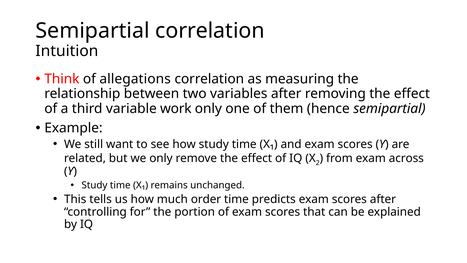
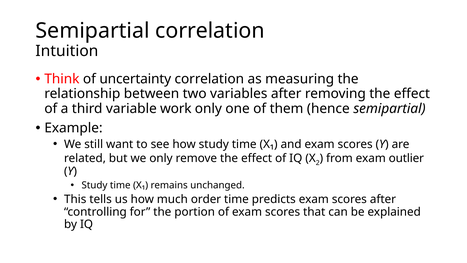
allegations: allegations -> uncertainty
across: across -> outlier
